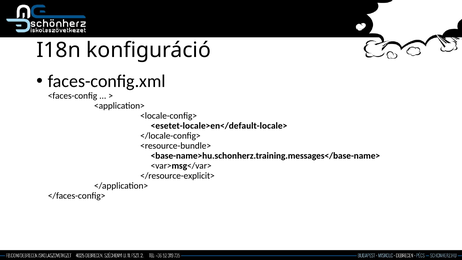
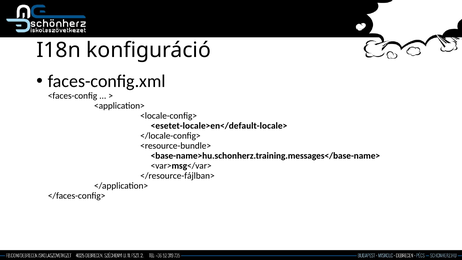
</resource-explicit>: </resource-explicit> -> </resource-fájlban>
